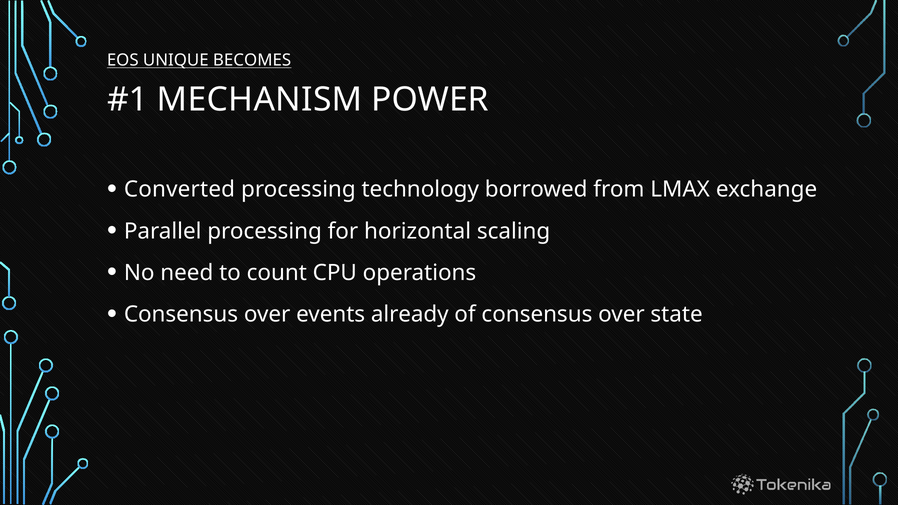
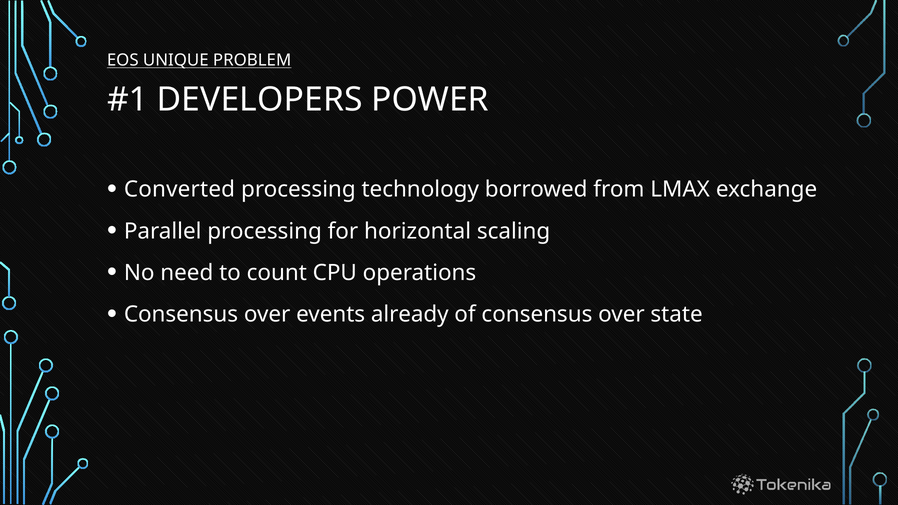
BECOMES: BECOMES -> PROBLEM
MECHANISM: MECHANISM -> DEVELOPERS
